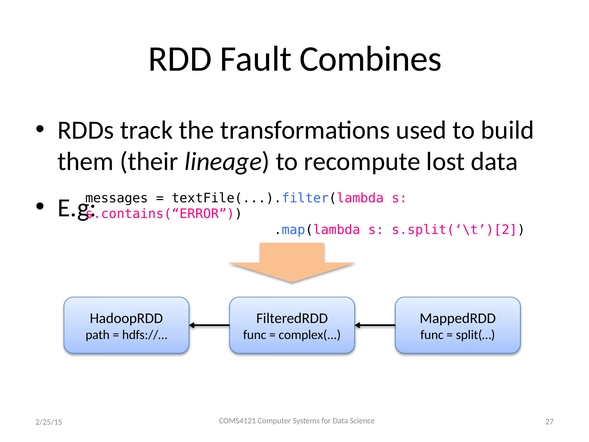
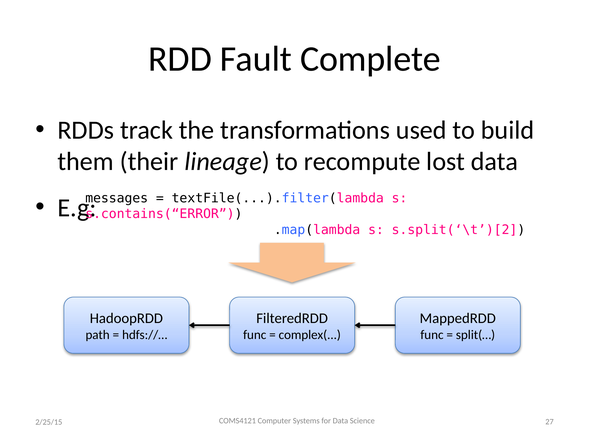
Combines: Combines -> Complete
